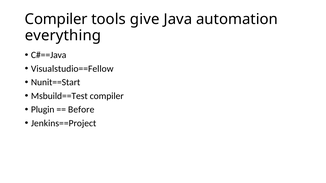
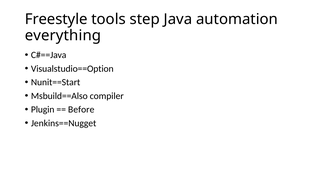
Compiler at (56, 19): Compiler -> Freestyle
give: give -> step
Visualstudio==Fellow: Visualstudio==Fellow -> Visualstudio==Option
Msbuild==Test: Msbuild==Test -> Msbuild==Also
Jenkins==Project: Jenkins==Project -> Jenkins==Nugget
